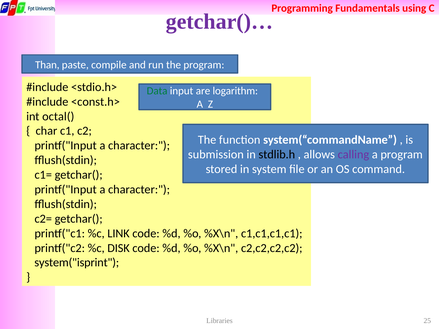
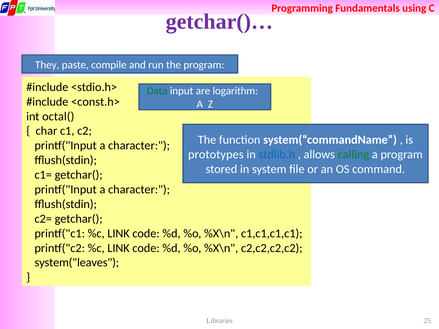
Than: Than -> They
submission: submission -> prototypes
stdlib.h colour: black -> blue
calling colour: purple -> green
printf("c2 %c DISK: DISK -> LINK
system("isprint: system("isprint -> system("leaves
